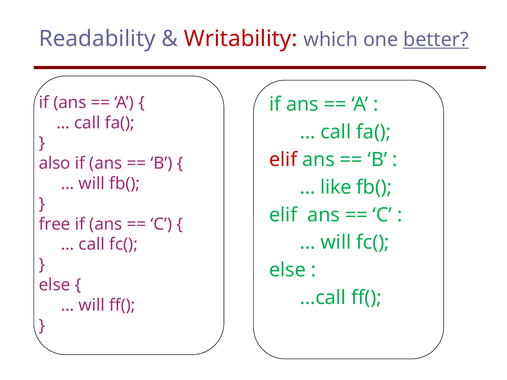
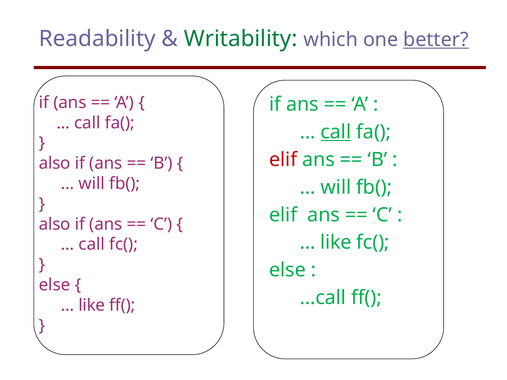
Writability colour: red -> green
call at (336, 132) underline: none -> present
like at (336, 187): like -> will
free at (55, 224): free -> also
will at (336, 243): will -> like
will at (92, 305): will -> like
